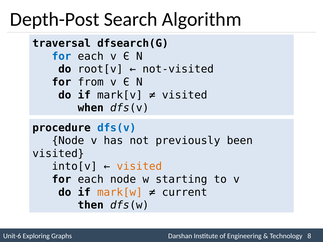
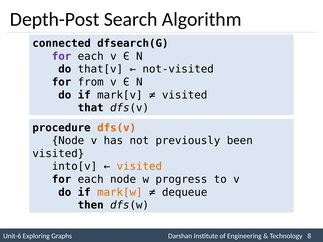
traversal: traversal -> connected
for at (62, 56) colour: blue -> purple
root[v: root[v -> that[v
when: when -> that
dfs(v at (117, 128) colour: blue -> orange
starting: starting -> progress
current: current -> dequeue
